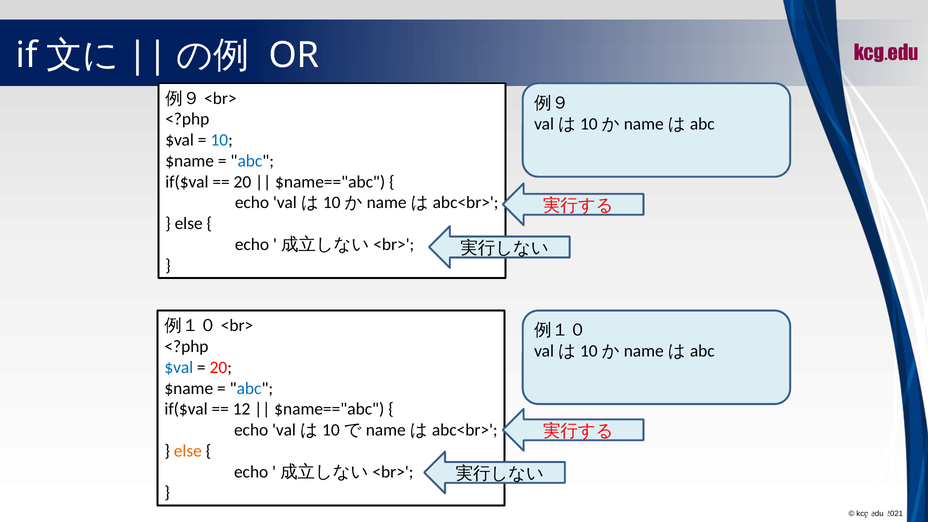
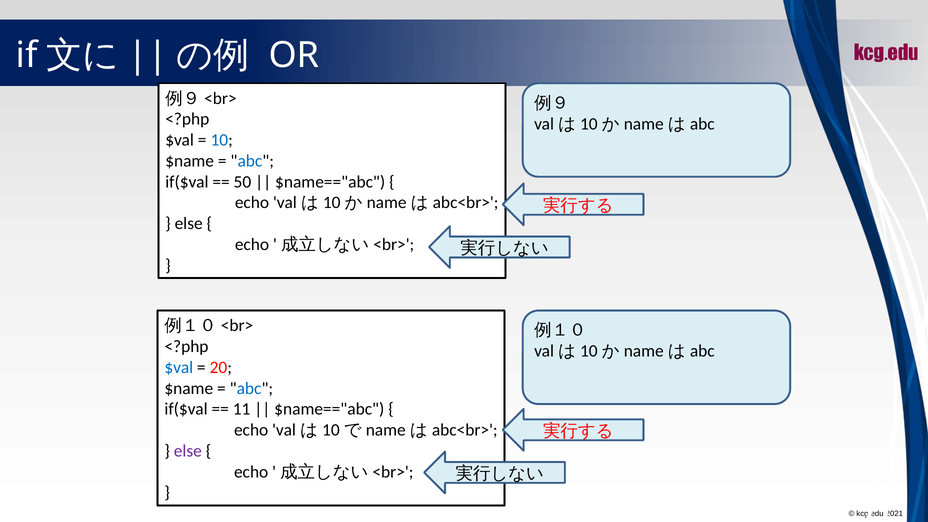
20 at (242, 182): 20 -> 50
12: 12 -> 11
else at (188, 451) colour: orange -> purple
